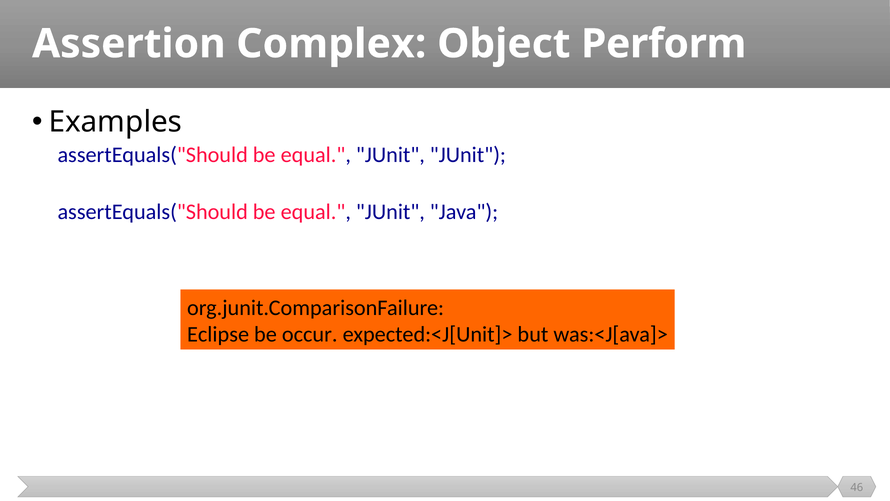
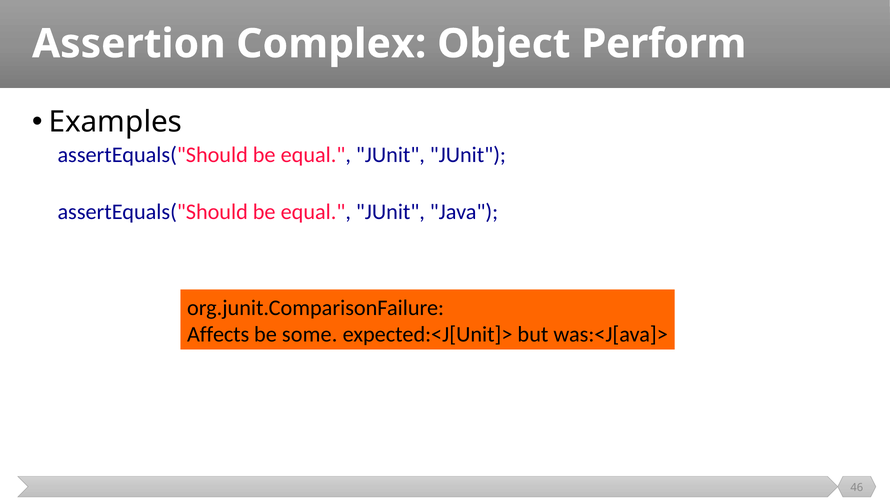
Eclipse: Eclipse -> Affects
occur: occur -> some
